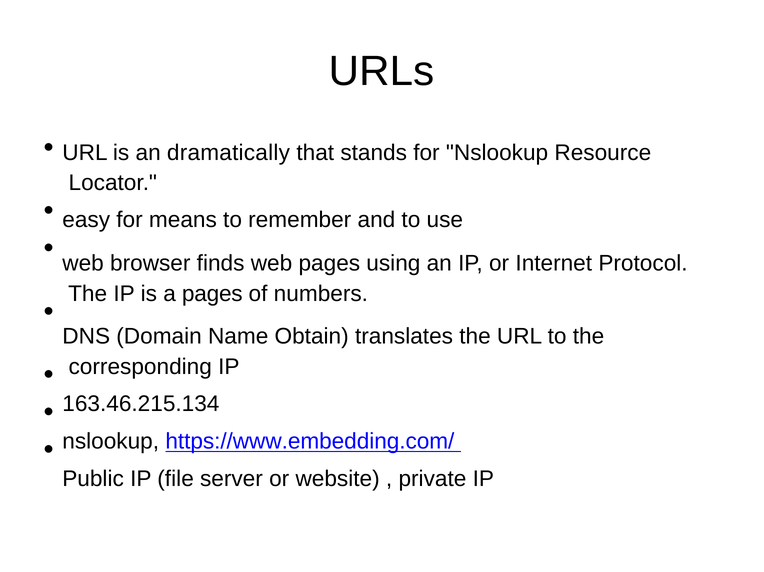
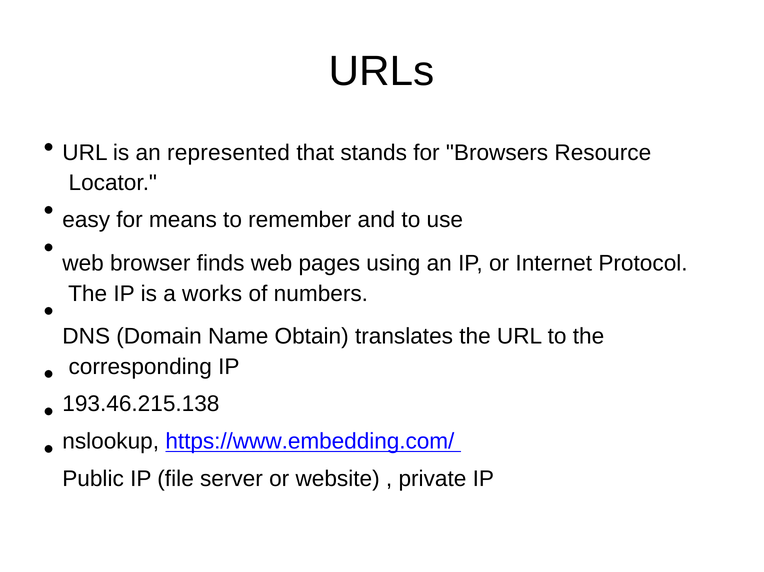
dramatically: dramatically -> represented
for Nslookup: Nslookup -> Browsers
a pages: pages -> works
163.46.215.134: 163.46.215.134 -> 193.46.215.138
